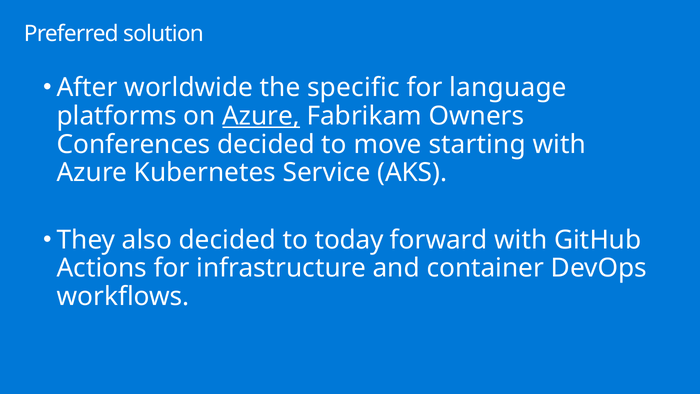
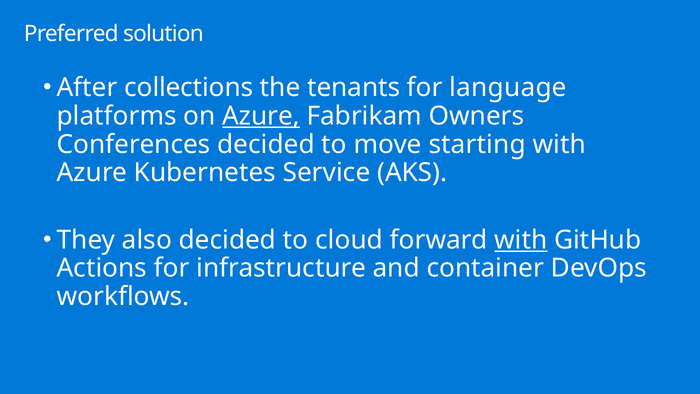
worldwide: worldwide -> collections
specific: specific -> tenants
today: today -> cloud
with at (521, 240) underline: none -> present
